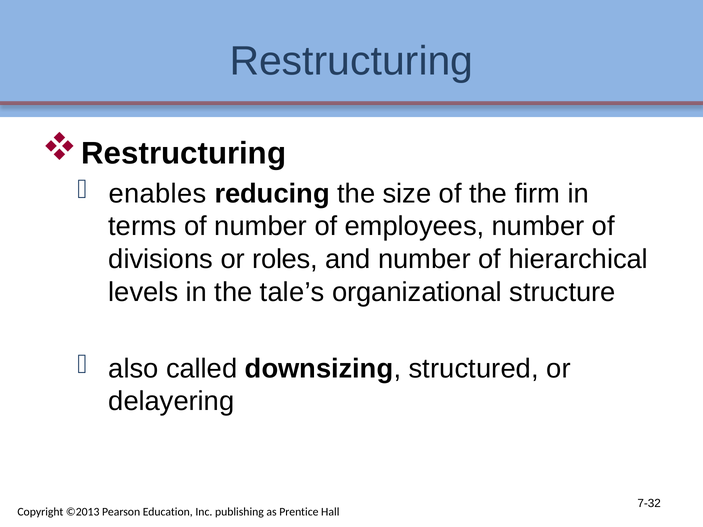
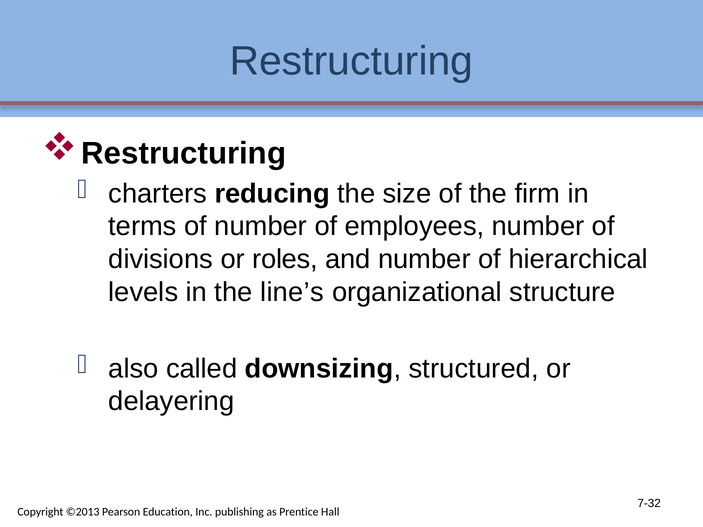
enables: enables -> charters
tale’s: tale’s -> line’s
